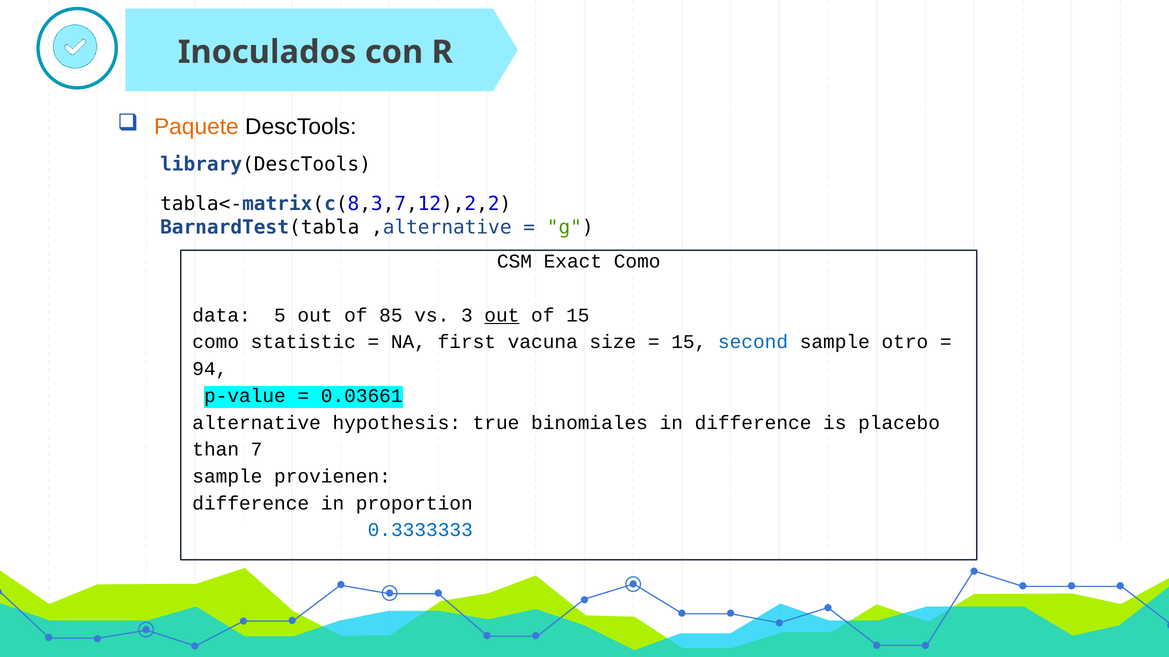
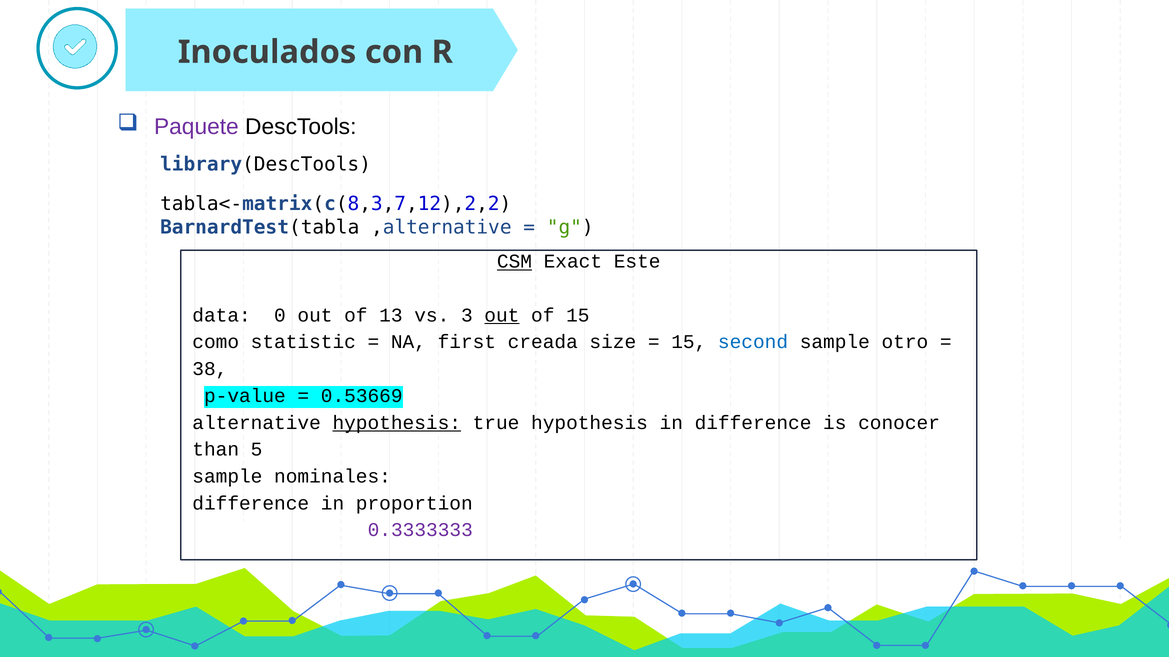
Paquete colour: orange -> purple
CSM underline: none -> present
Exact Como: Como -> Este
5: 5 -> 0
85: 85 -> 13
vacuna: vacuna -> creada
94: 94 -> 38
0.03661: 0.03661 -> 0.53669
hypothesis at (397, 423) underline: none -> present
true binomiales: binomiales -> hypothesis
placebo: placebo -> conocer
7: 7 -> 5
provienen: provienen -> nominales
0.3333333 colour: blue -> purple
